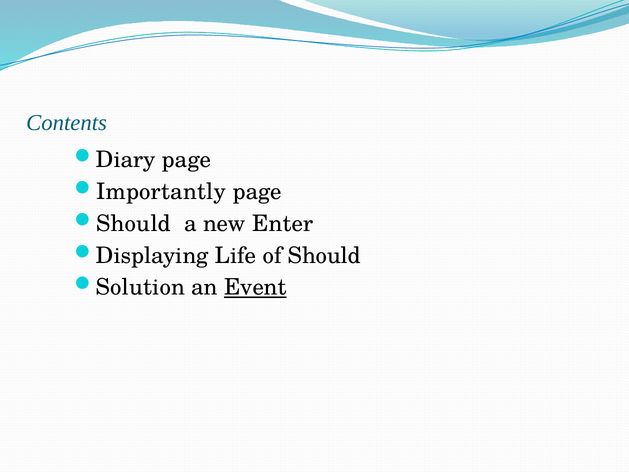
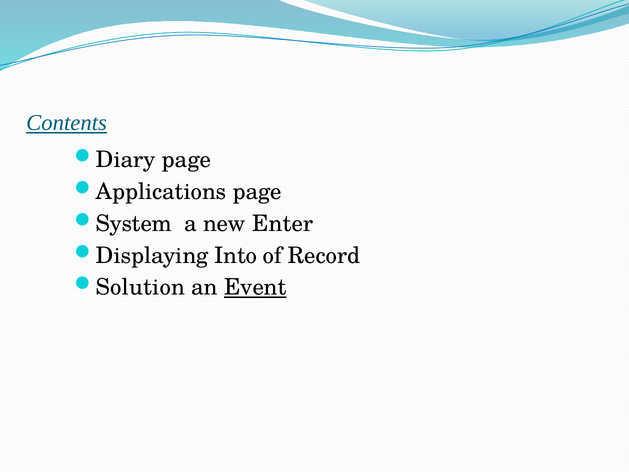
Contents underline: none -> present
Importantly: Importantly -> Applications
Should at (134, 224): Should -> System
Life: Life -> Into
of Should: Should -> Record
